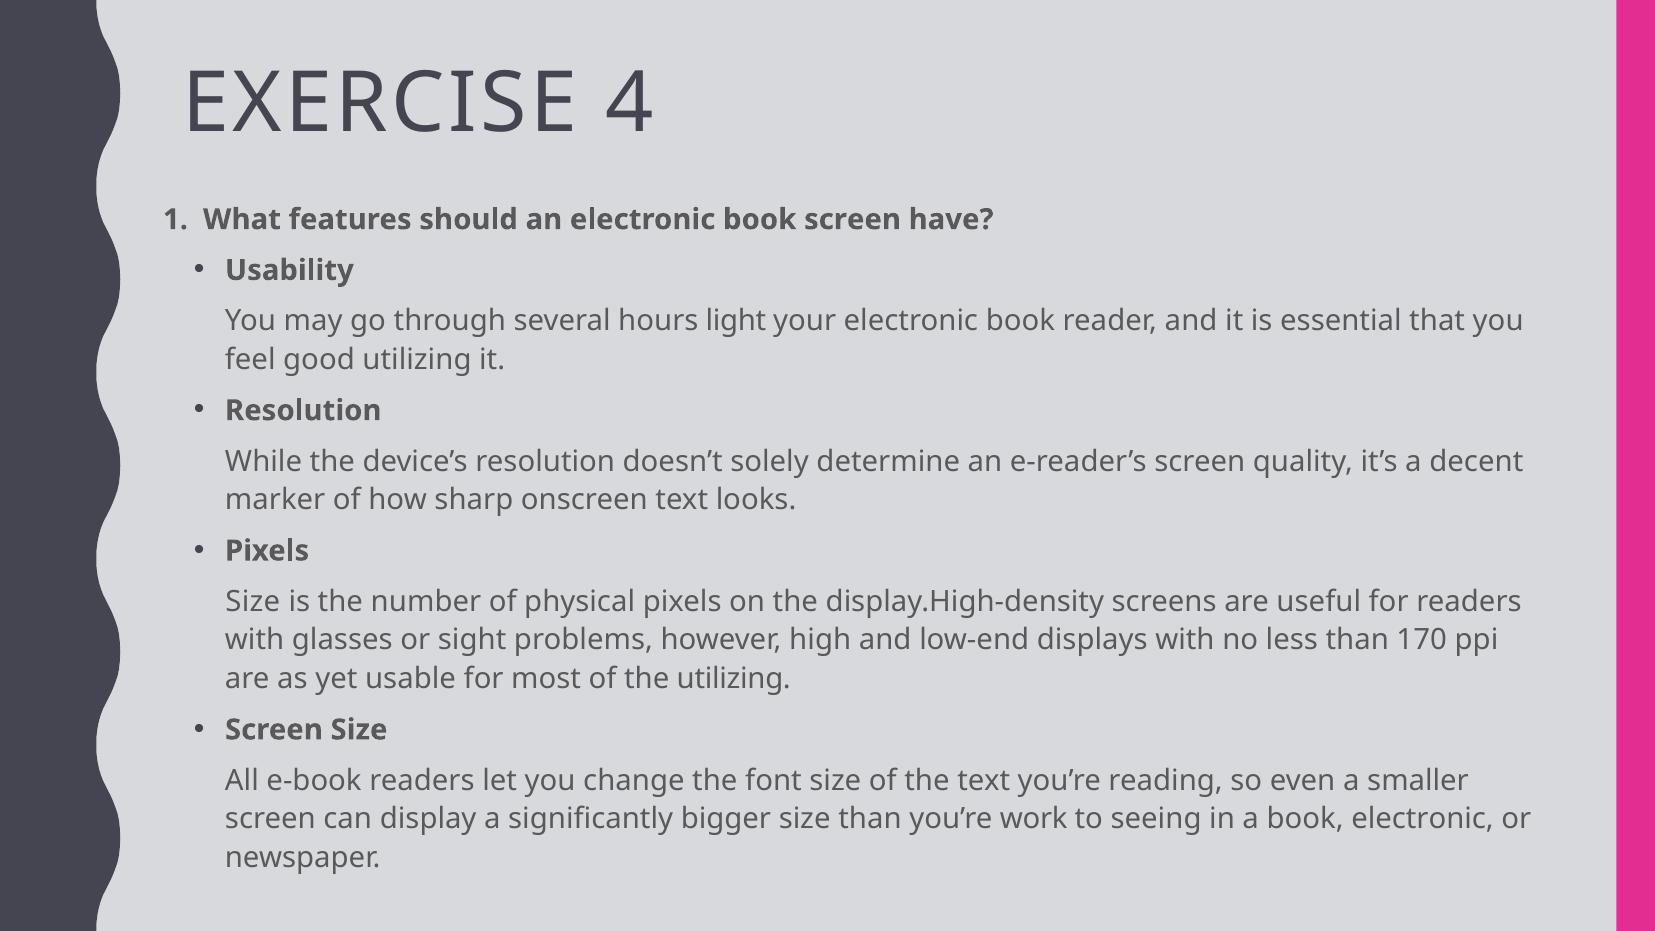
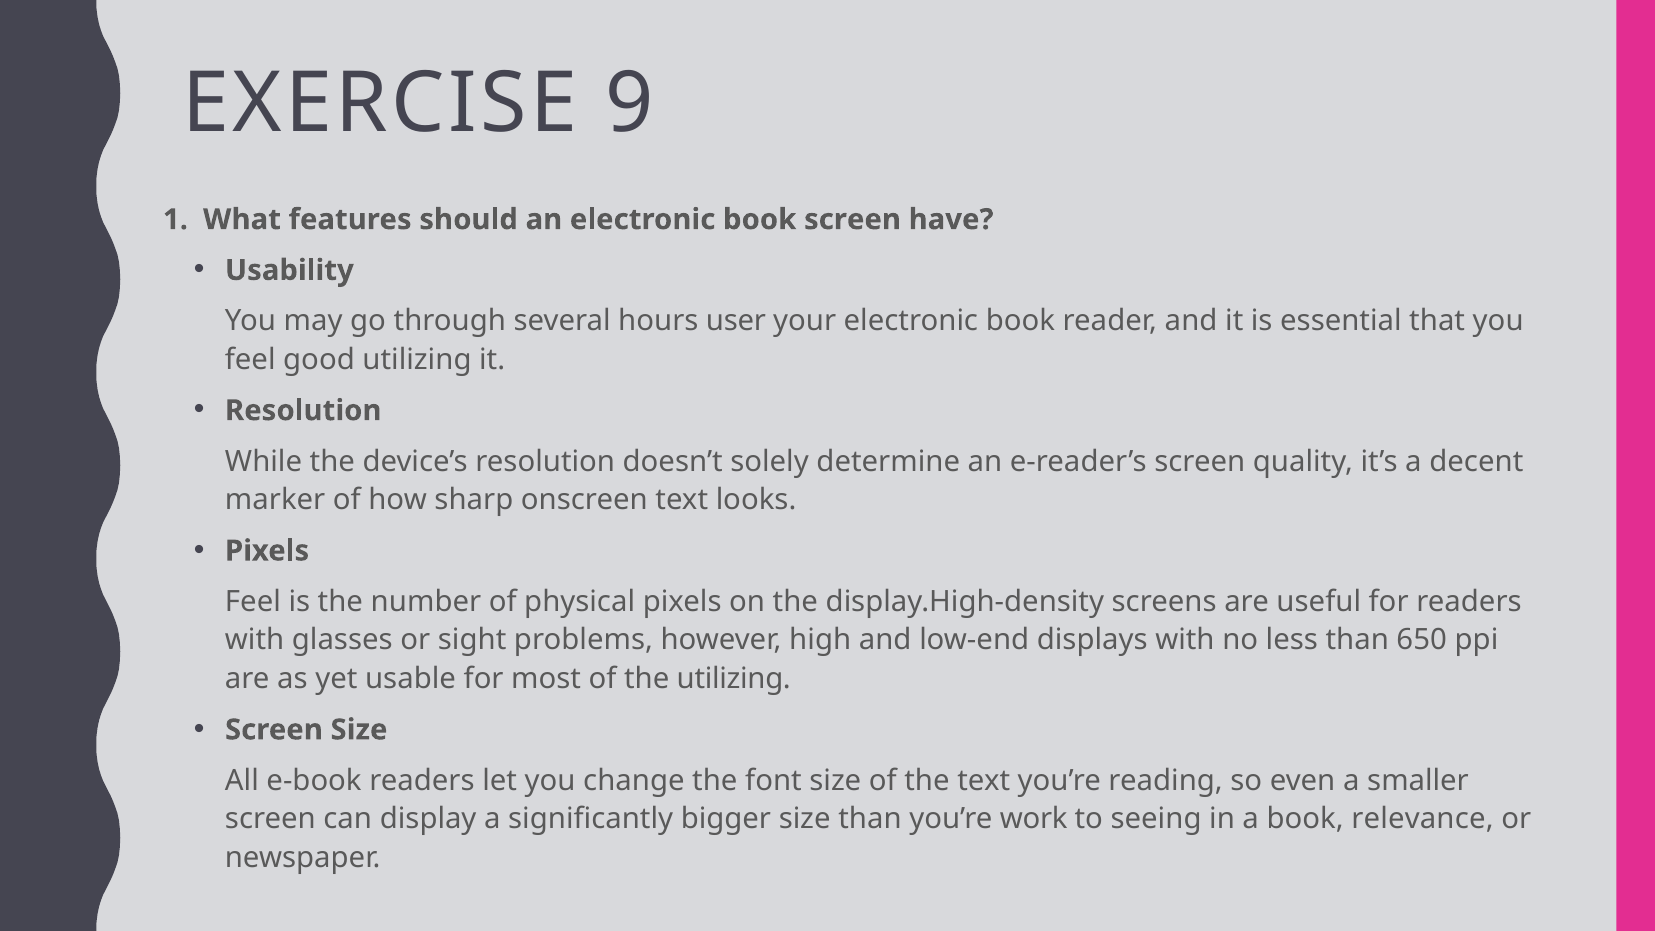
4: 4 -> 9
light: light -> user
Size at (253, 602): Size -> Feel
170: 170 -> 650
book electronic: electronic -> relevance
